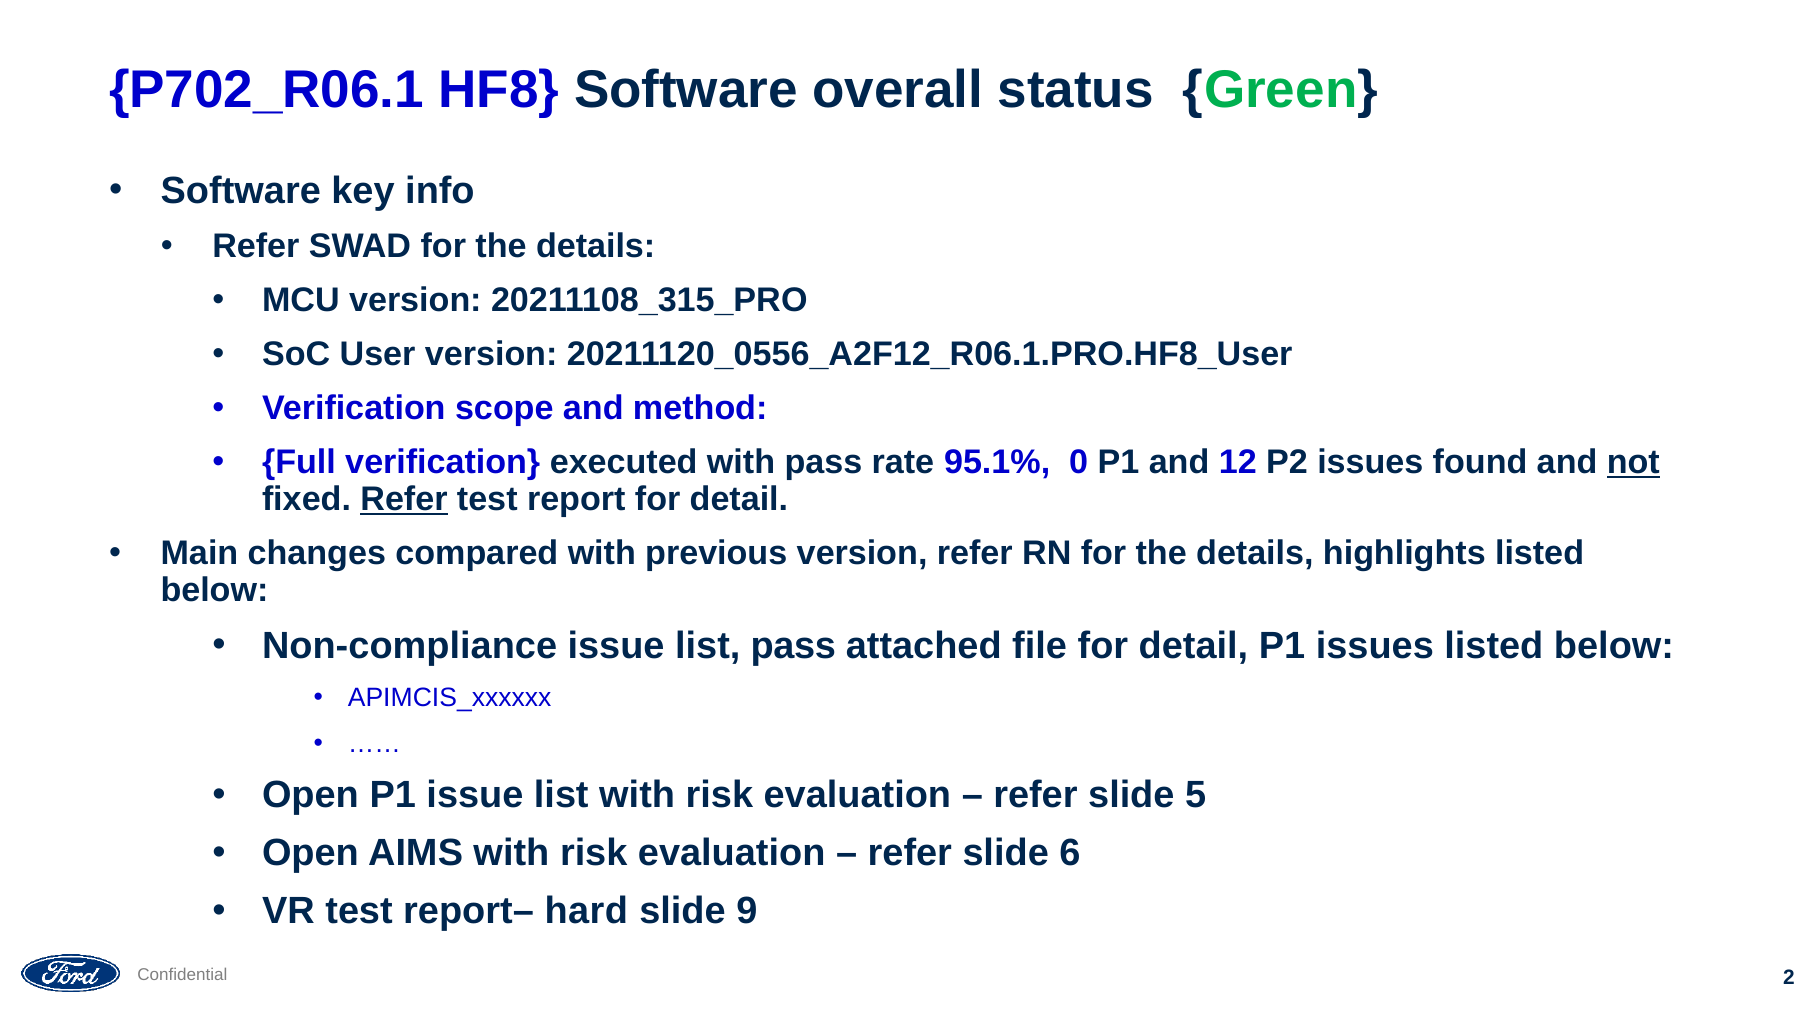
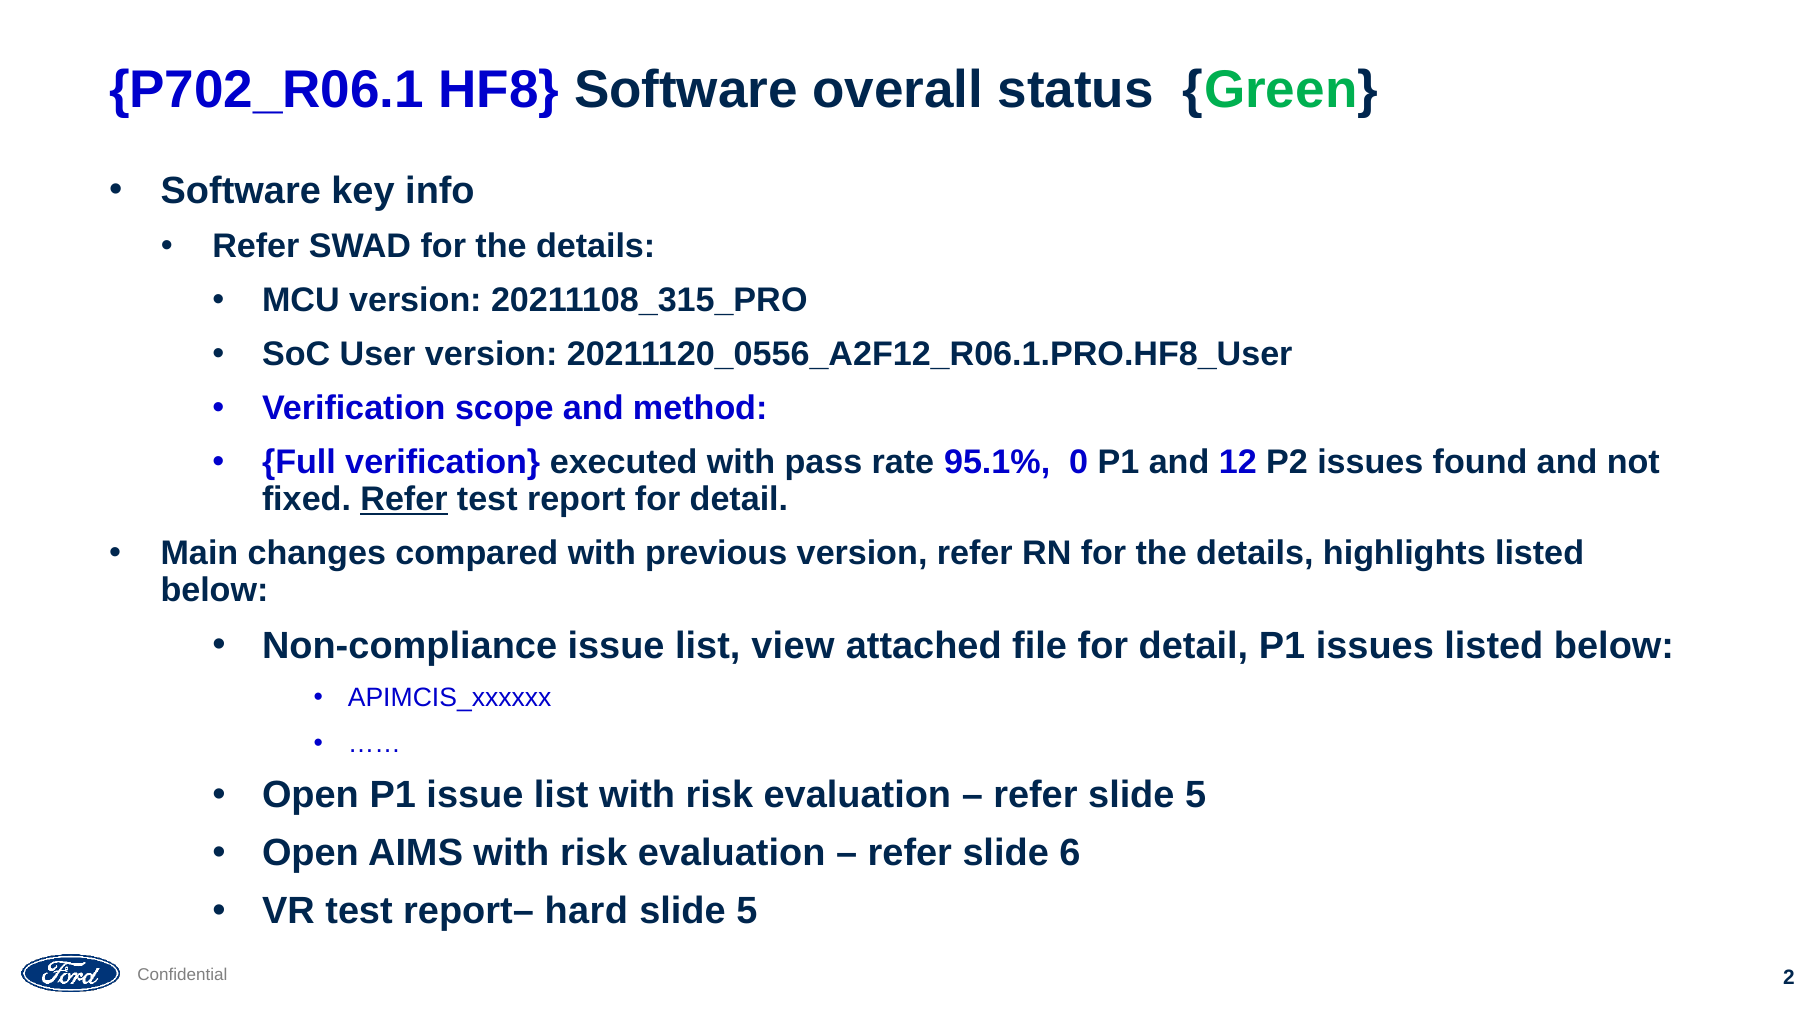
not underline: present -> none
list pass: pass -> view
9 at (747, 912): 9 -> 5
